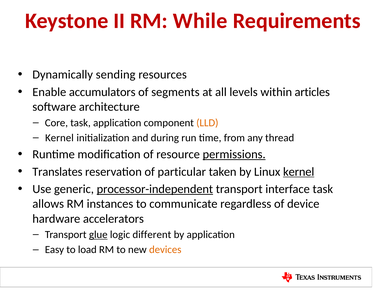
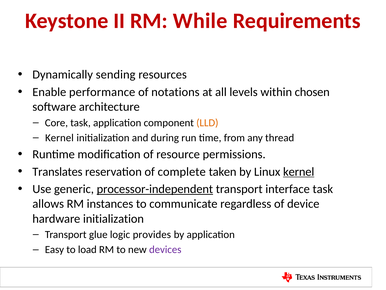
accumulators: accumulators -> performance
segments: segments -> notations
articles: articles -> chosen
permissions underline: present -> none
particular: particular -> complete
hardware accelerators: accelerators -> initialization
glue underline: present -> none
different: different -> provides
devices colour: orange -> purple
